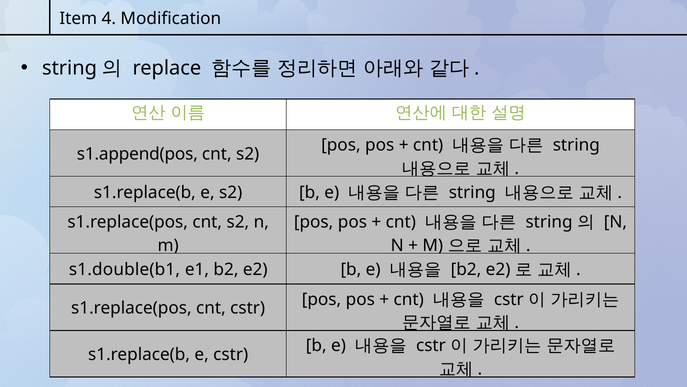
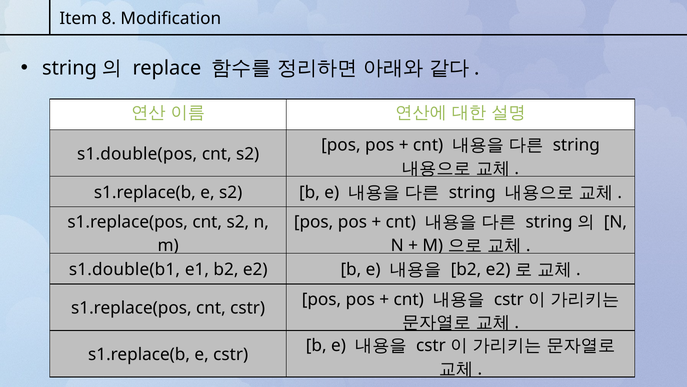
4: 4 -> 8
s1.append(pos: s1.append(pos -> s1.double(pos
